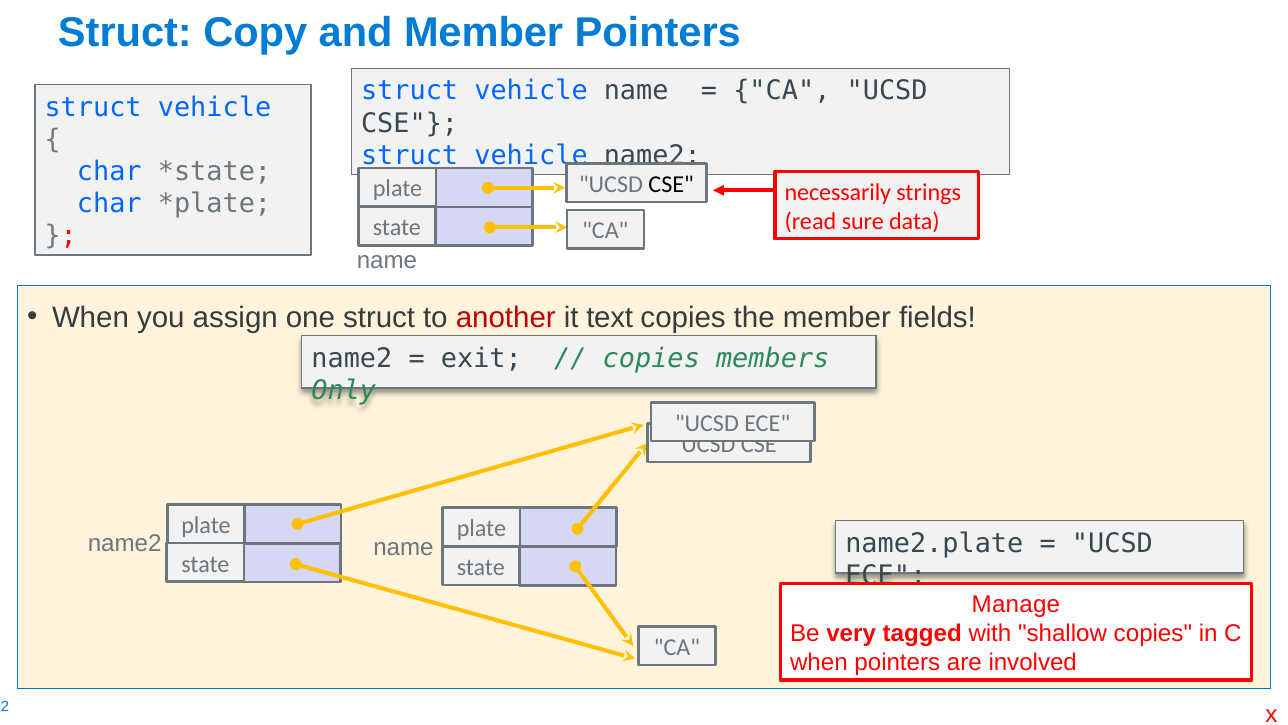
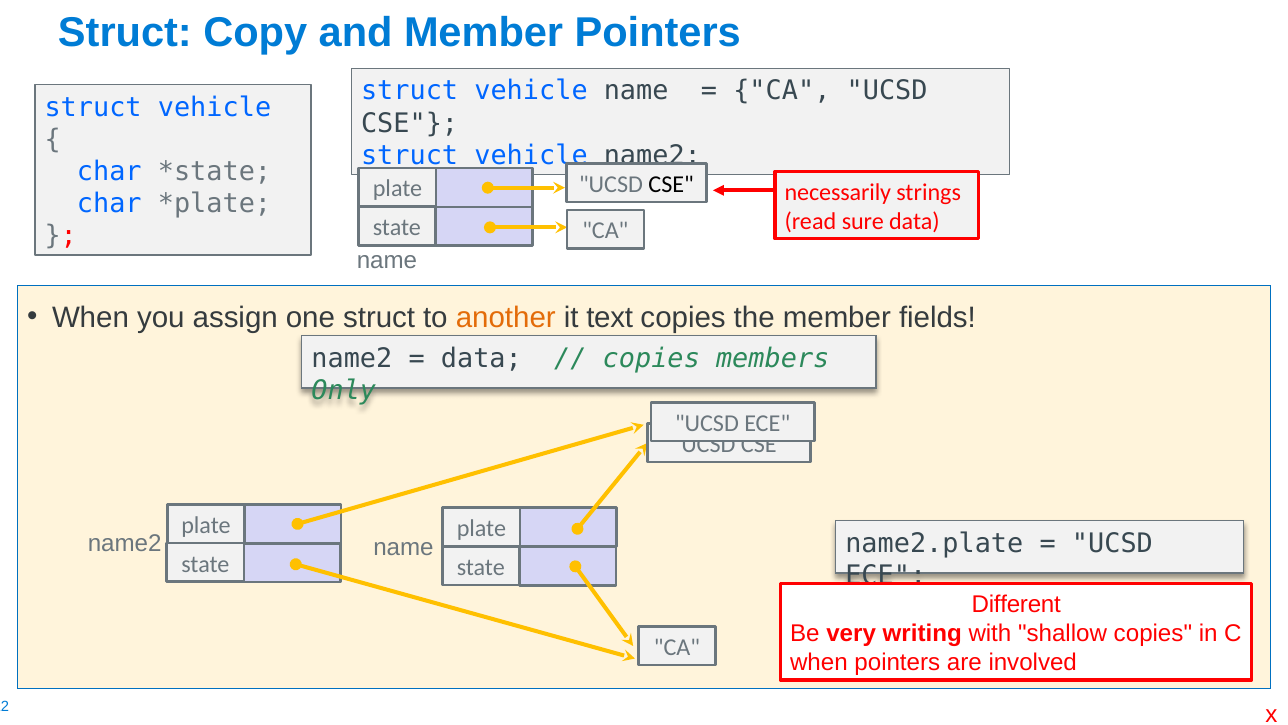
another colour: red -> orange
exit at (481, 358): exit -> data
Manage: Manage -> Different
tagged: tagged -> writing
